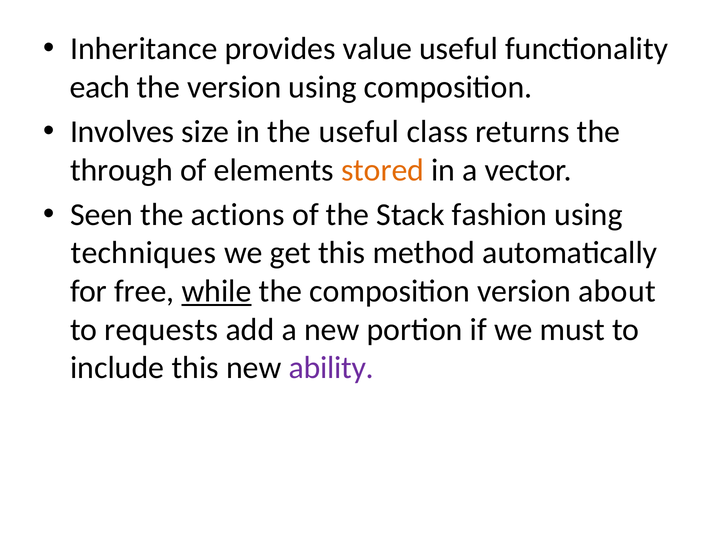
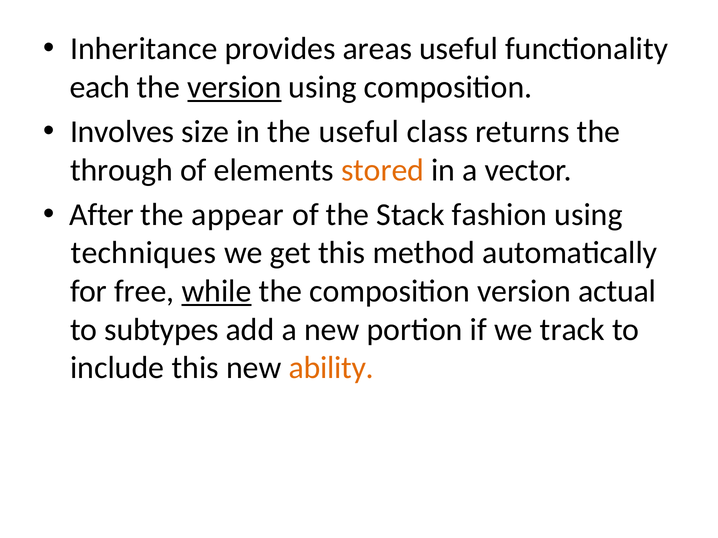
value: value -> areas
version at (234, 87) underline: none -> present
Seen: Seen -> After
actions: actions -> appear
about: about -> actual
requests: requests -> subtypes
must: must -> track
ability colour: purple -> orange
